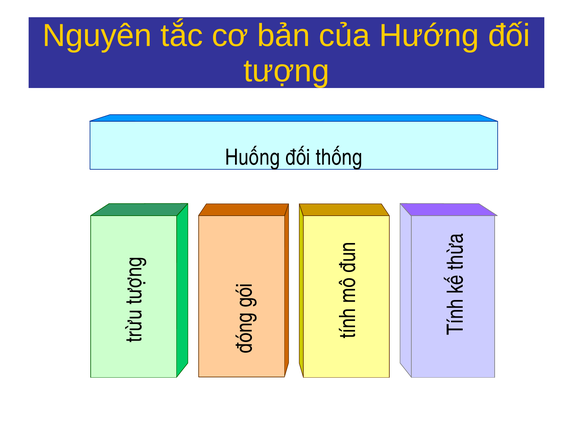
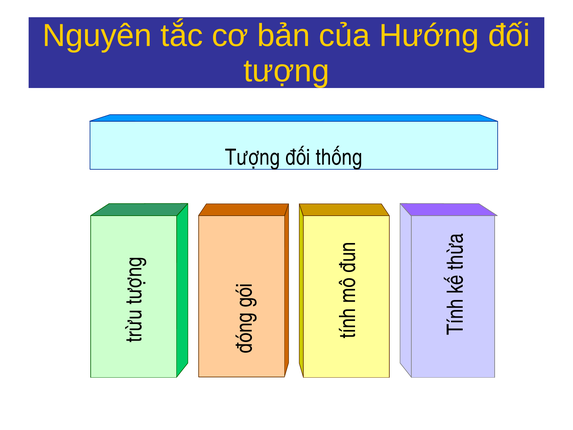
Huống at (253, 157): Huống -> Tượng
